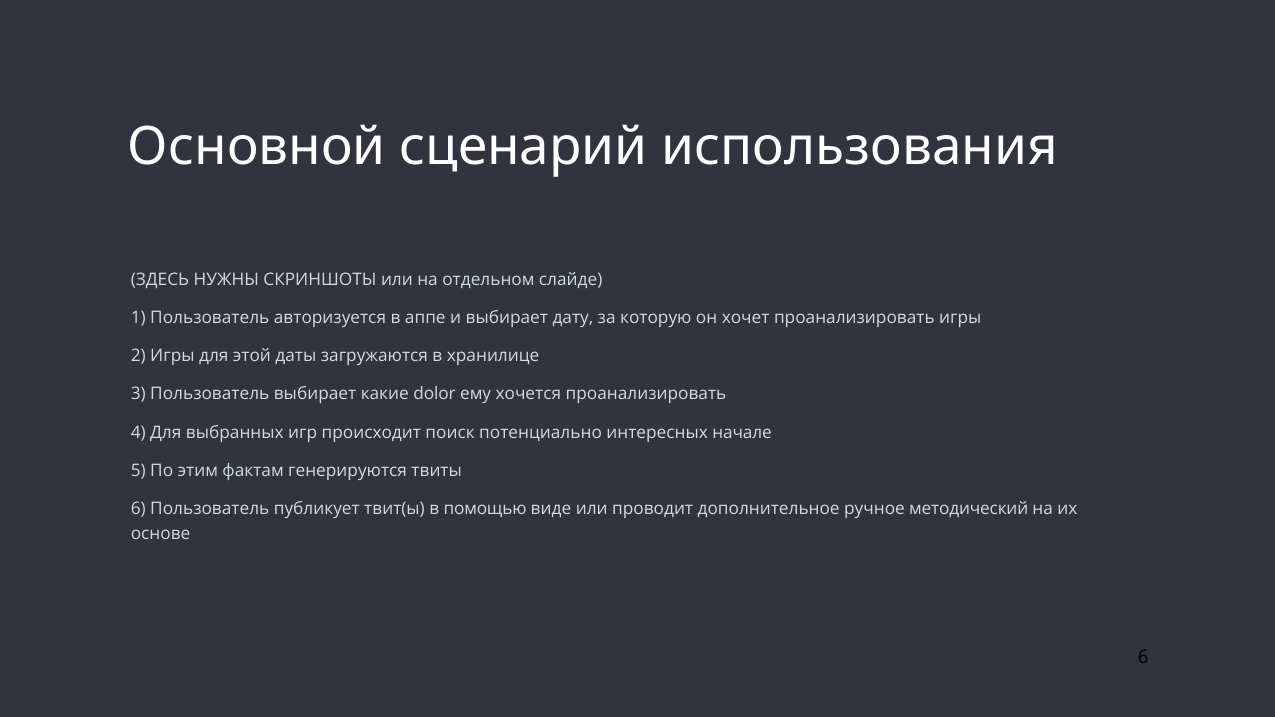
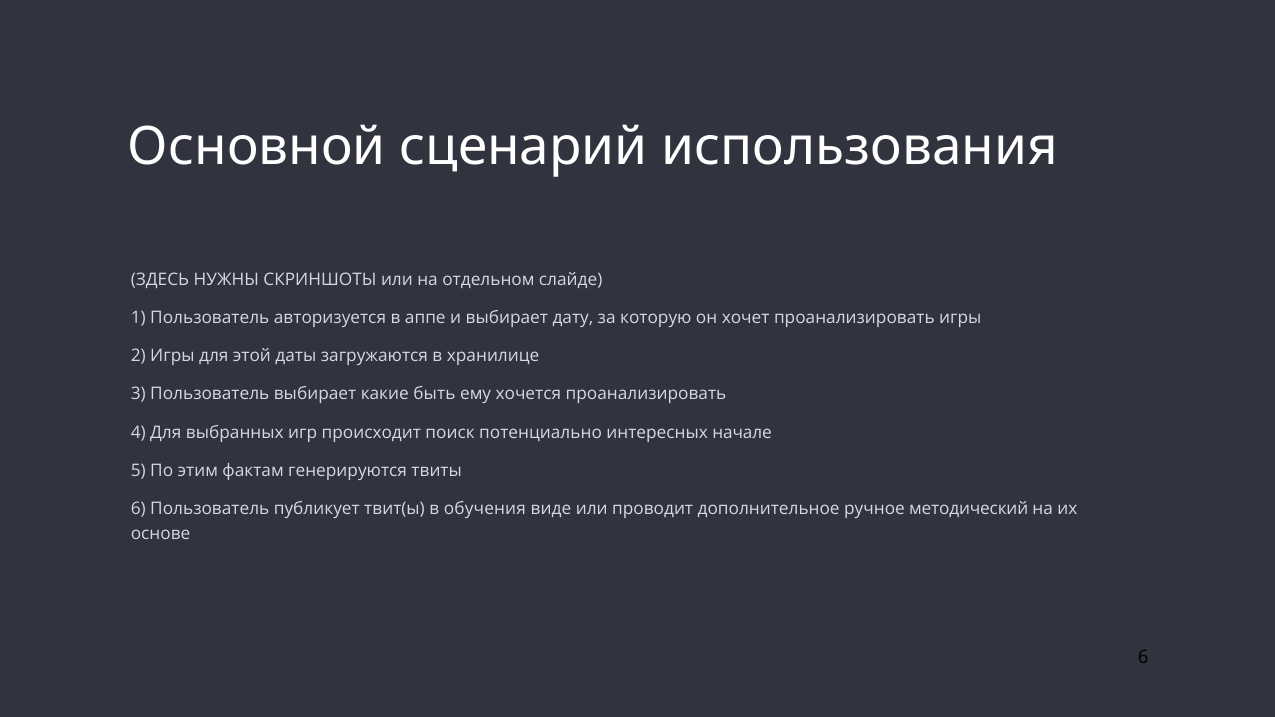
dolor: dolor -> быть
помощью: помощью -> обучения
